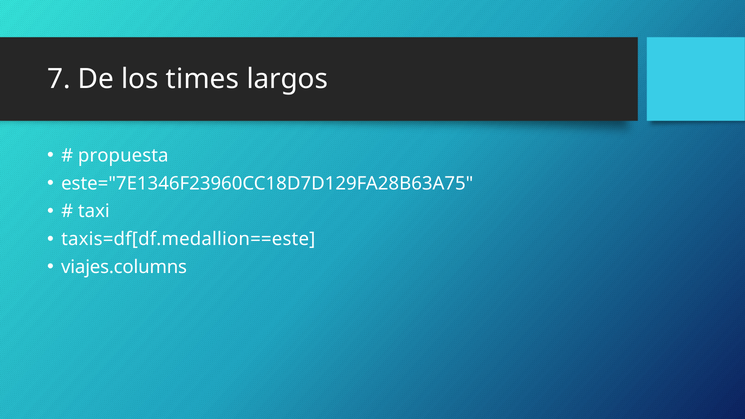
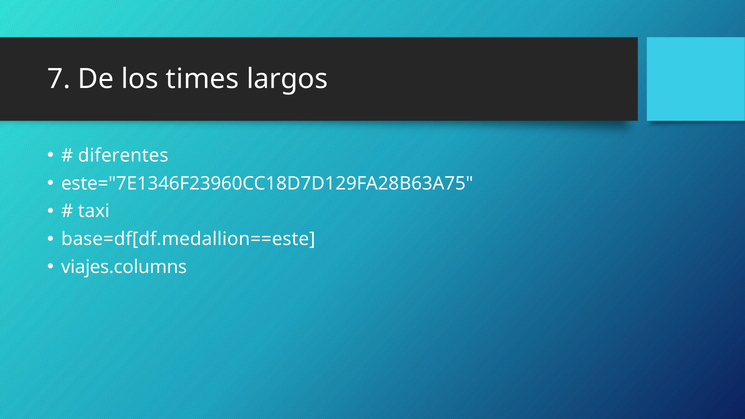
propuesta: propuesta -> diferentes
taxis=df[df.medallion==este: taxis=df[df.medallion==este -> base=df[df.medallion==este
